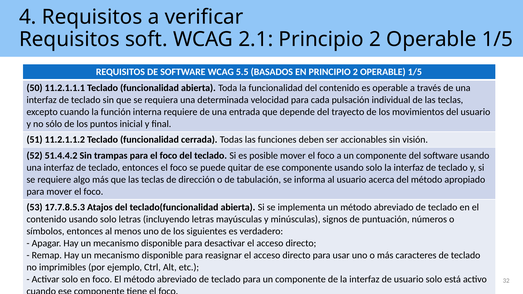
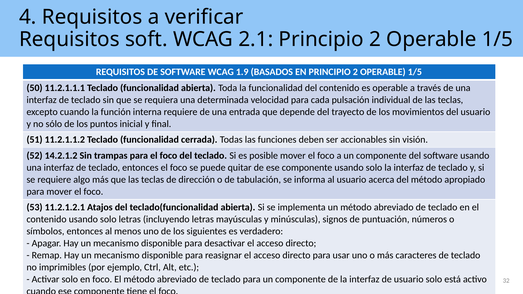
5.5: 5.5 -> 1.9
51.4.4.2: 51.4.4.2 -> 14.2.1.2
17.7.8.5.3: 17.7.8.5.3 -> 11.2.1.2.1
